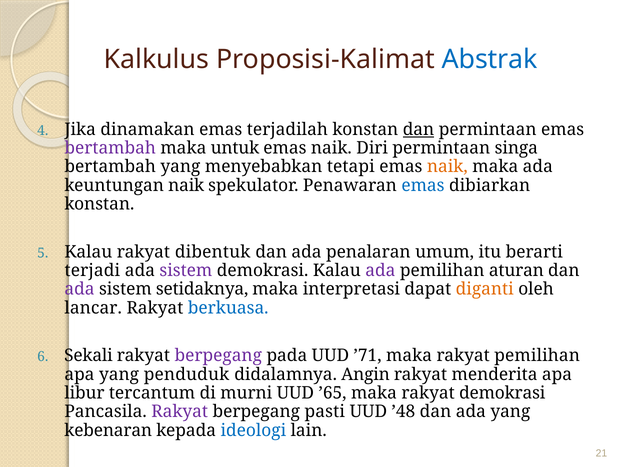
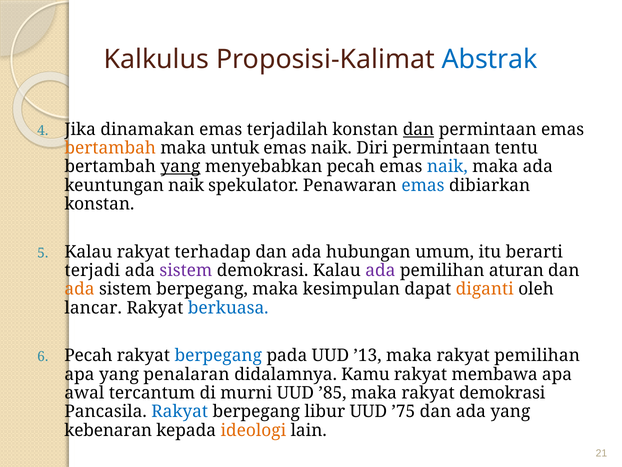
bertambah at (110, 148) colour: purple -> orange
singa: singa -> tentu
yang at (180, 167) underline: none -> present
menyebabkan tetapi: tetapi -> pecah
naik at (447, 167) colour: orange -> blue
dibentuk: dibentuk -> terhadap
penalaran: penalaran -> hubungan
ada at (79, 289) colour: purple -> orange
sistem setidaknya: setidaknya -> berpegang
interpretasi: interpretasi -> kesimpulan
Sekali at (88, 355): Sekali -> Pecah
berpegang at (218, 355) colour: purple -> blue
’71: ’71 -> ’13
penduduk: penduduk -> penalaran
Angin: Angin -> Kamu
menderita: menderita -> membawa
libur: libur -> awal
’65: ’65 -> ’85
Rakyat at (180, 411) colour: purple -> blue
pasti: pasti -> libur
’48: ’48 -> ’75
ideologi colour: blue -> orange
